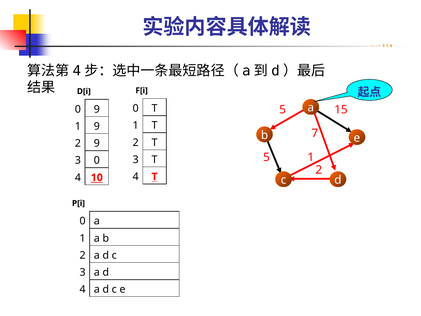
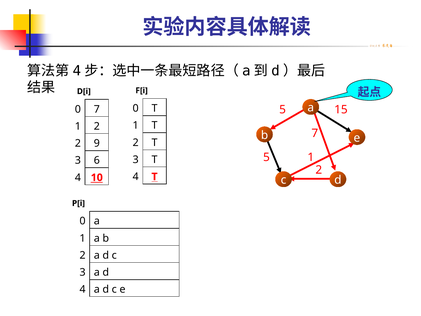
0 9: 9 -> 7
1 9: 9 -> 2
3 0: 0 -> 6
